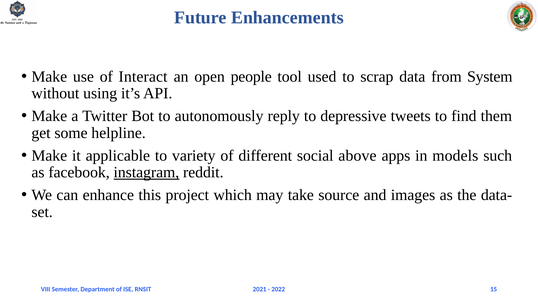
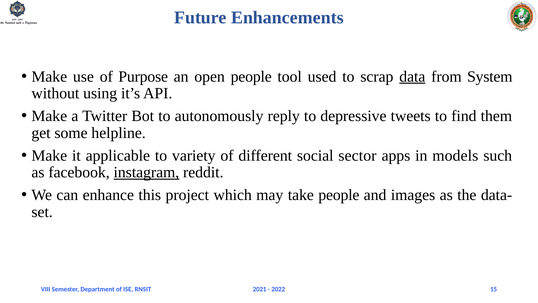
Interact: Interact -> Purpose
data underline: none -> present
above: above -> sector
take source: source -> people
